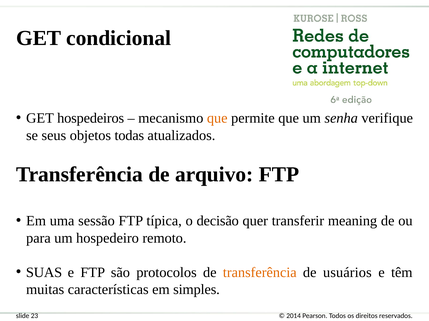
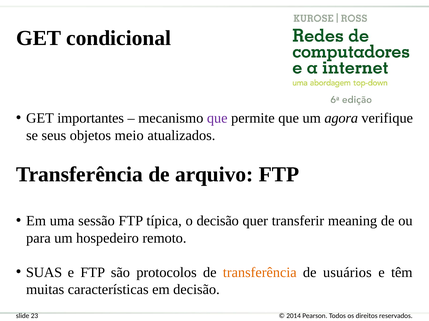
hospedeiros: hospedeiros -> importantes
que at (217, 119) colour: orange -> purple
senha: senha -> agora
todas: todas -> meio
em simples: simples -> decisão
